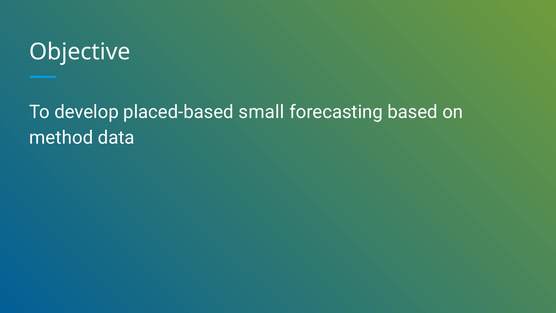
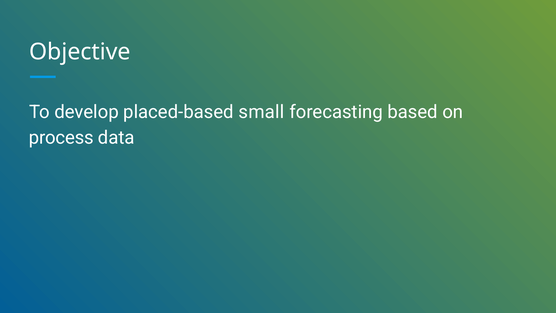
method: method -> process
